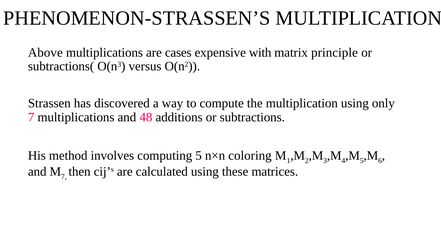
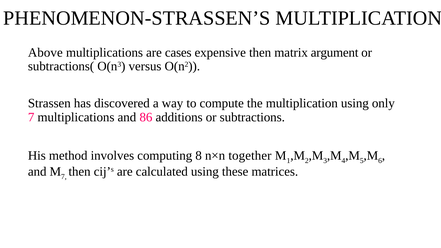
expensive with: with -> then
principle: principle -> argument
48: 48 -> 86
computing 5: 5 -> 8
coloring: coloring -> together
